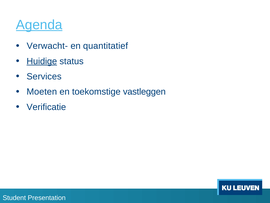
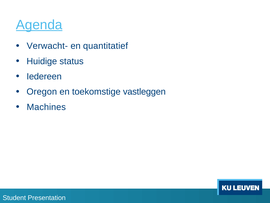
Huidige underline: present -> none
Services: Services -> Iedereen
Moeten: Moeten -> Oregon
Verificatie: Verificatie -> Machines
